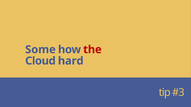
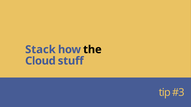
Some: Some -> Stack
the colour: red -> black
hard: hard -> stuff
